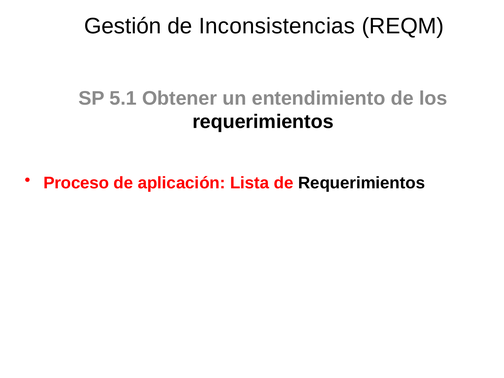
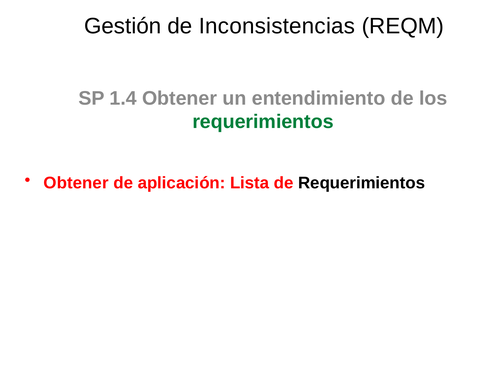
5.1: 5.1 -> 1.4
requerimientos at (263, 122) colour: black -> green
Proceso at (76, 183): Proceso -> Obtener
